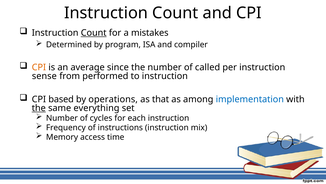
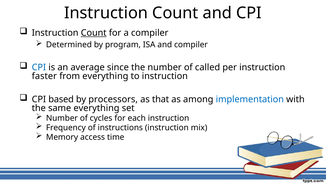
a mistakes: mistakes -> compiler
CPI at (39, 67) colour: orange -> blue
sense: sense -> faster
from performed: performed -> everything
operations: operations -> processors
the at (39, 108) underline: present -> none
